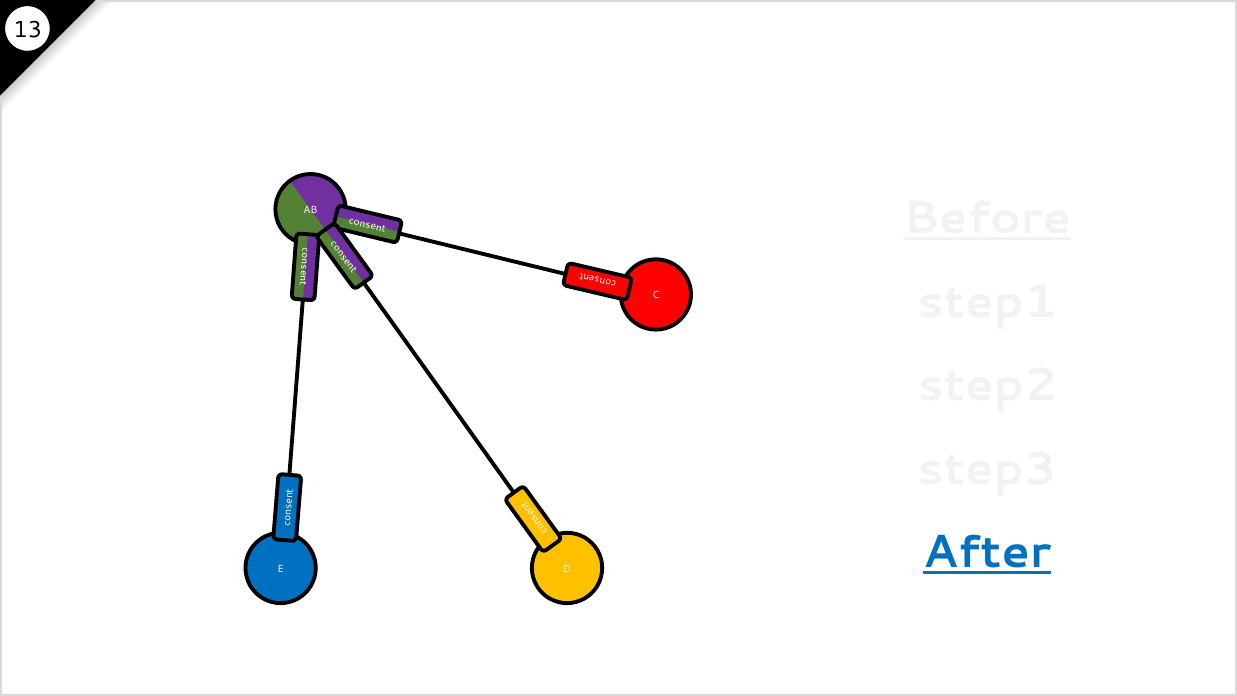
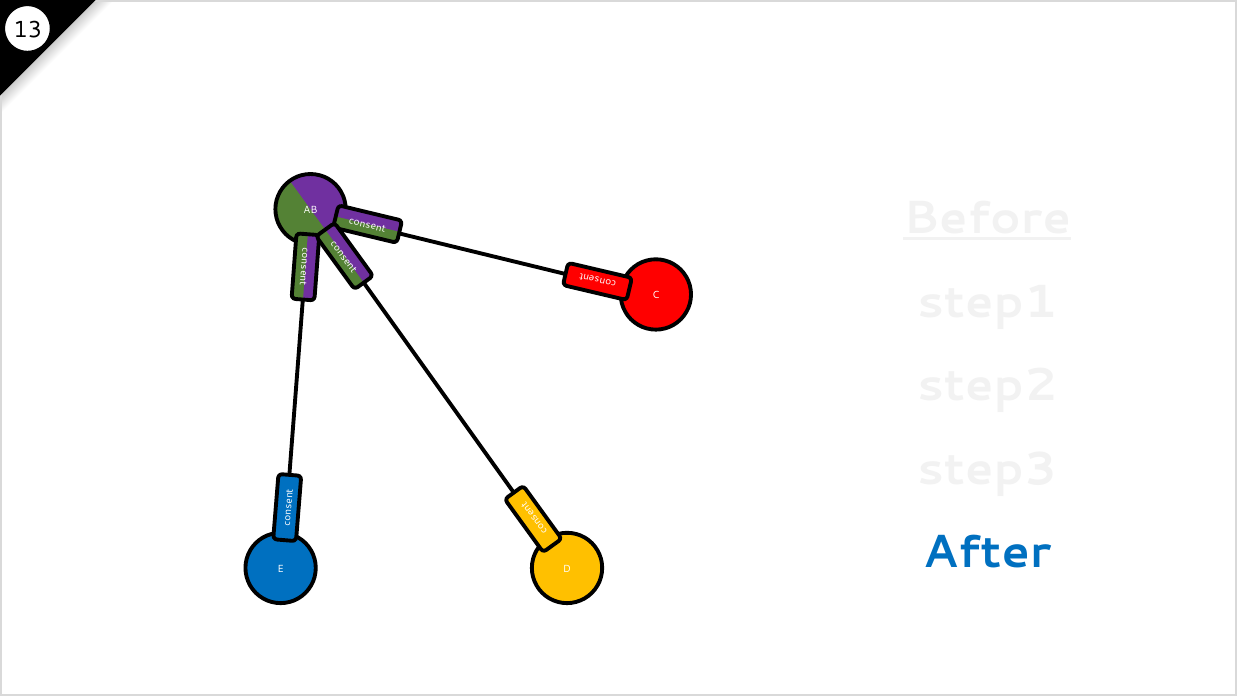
After underline: present -> none
